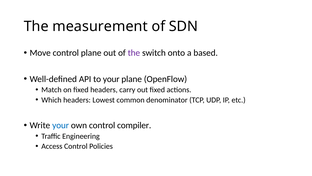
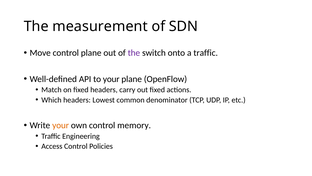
a based: based -> traffic
your at (61, 125) colour: blue -> orange
compiler: compiler -> memory
